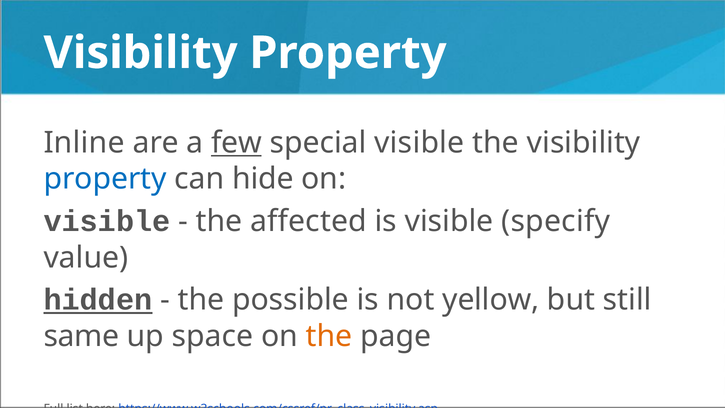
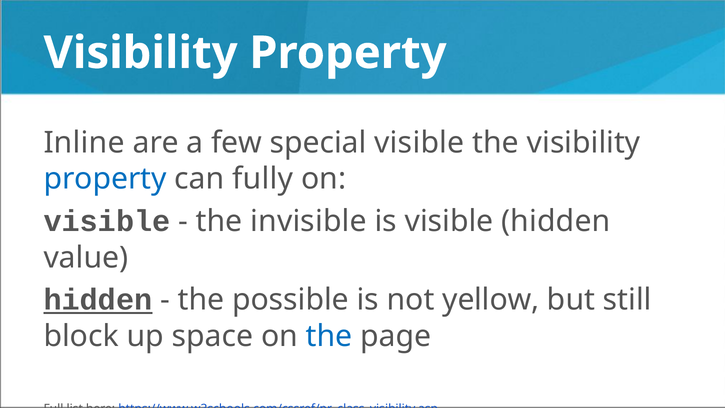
few underline: present -> none
hide: hide -> fully
affected: affected -> invisible
visible specify: specify -> hidden
same: same -> block
the at (329, 336) colour: orange -> blue
